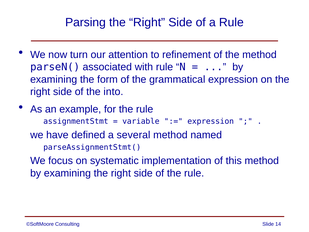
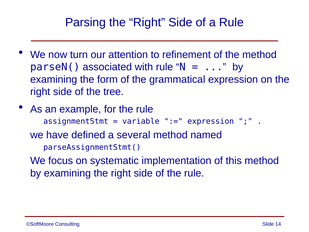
into: into -> tree
